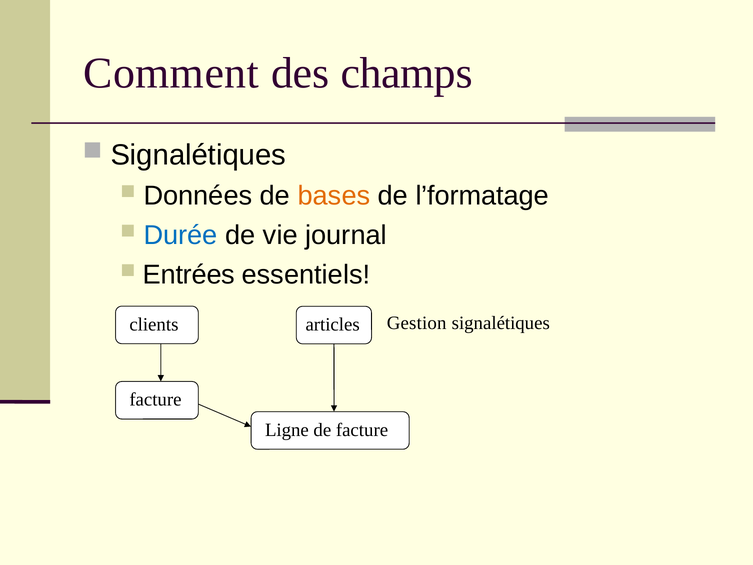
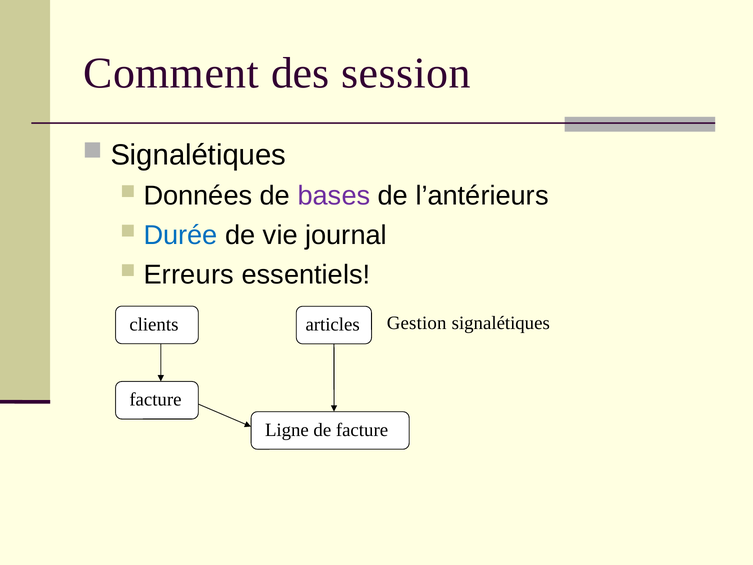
champs: champs -> session
bases colour: orange -> purple
l’formatage: l’formatage -> l’antérieurs
Entrées: Entrées -> Erreurs
